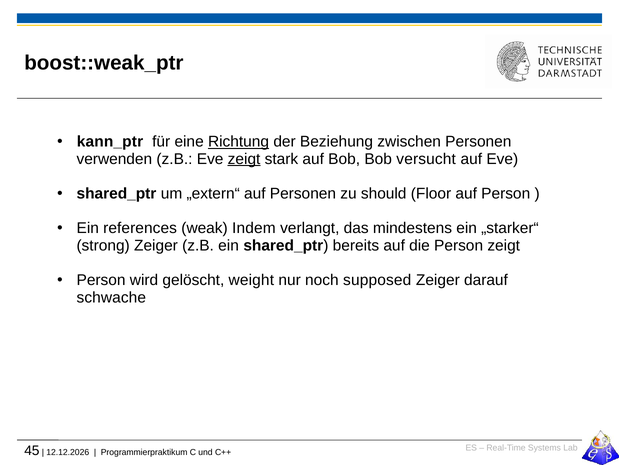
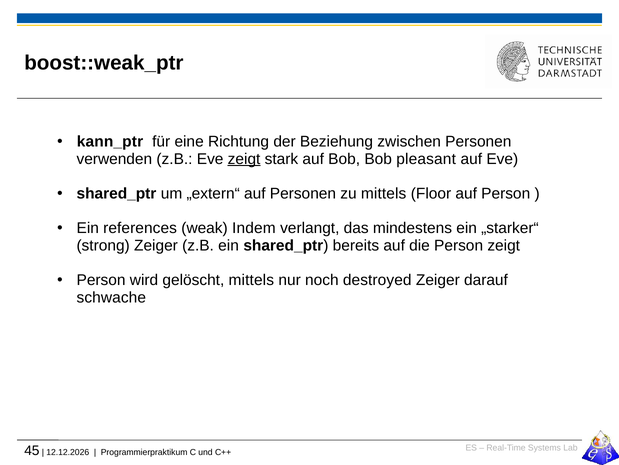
Richtung underline: present -> none
versucht: versucht -> pleasant
zu should: should -> mittels
gelöscht weight: weight -> mittels
supposed: supposed -> destroyed
